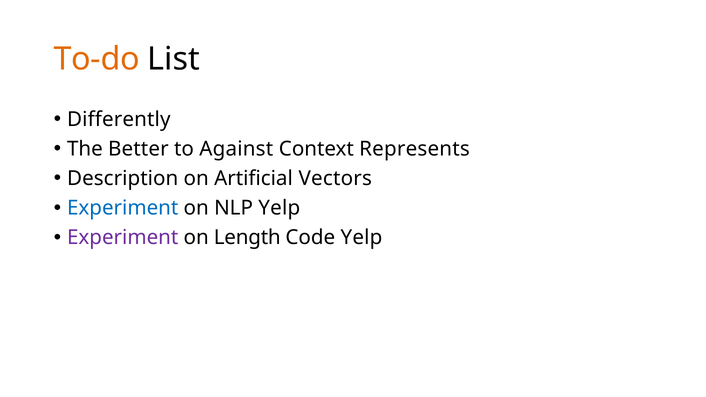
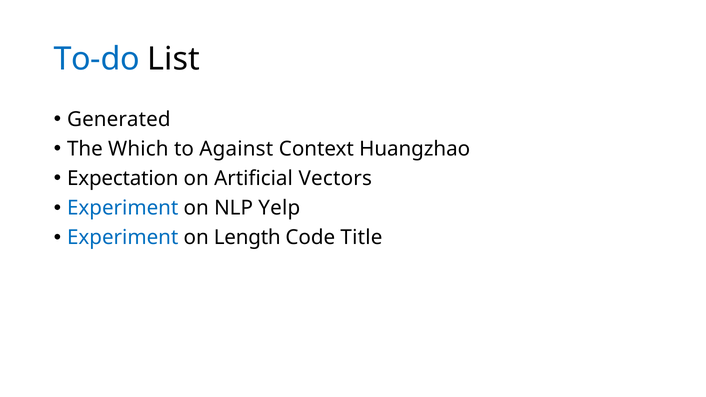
To-do colour: orange -> blue
Differently: Differently -> Generated
Better: Better -> Which
Represents: Represents -> Huangzhao
Description: Description -> Expectation
Experiment at (123, 238) colour: purple -> blue
Code Yelp: Yelp -> Title
